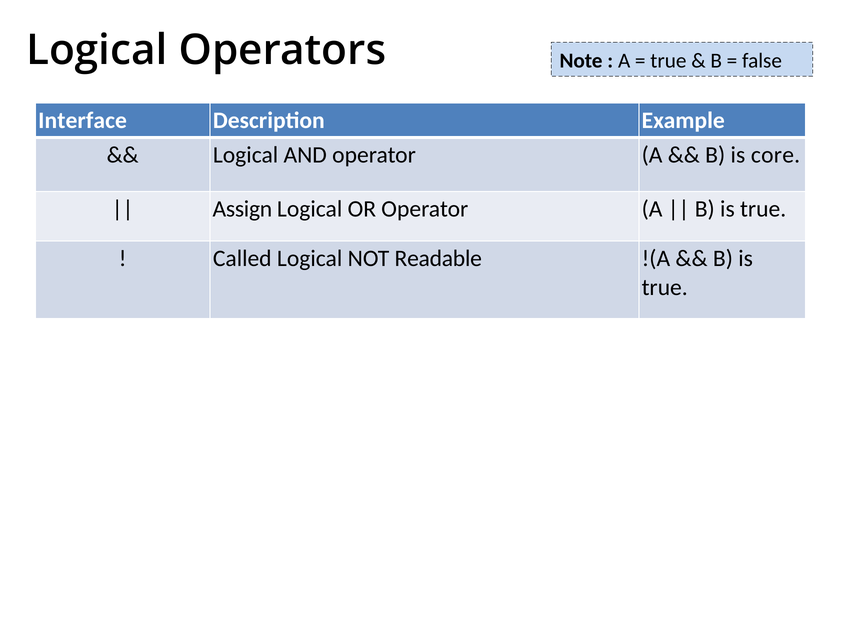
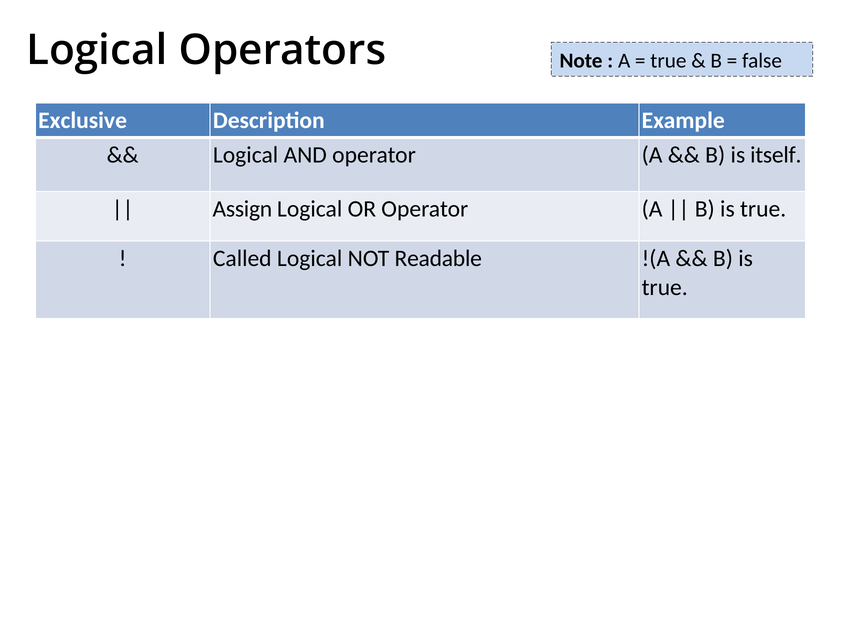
Interface: Interface -> Exclusive
core: core -> itself
